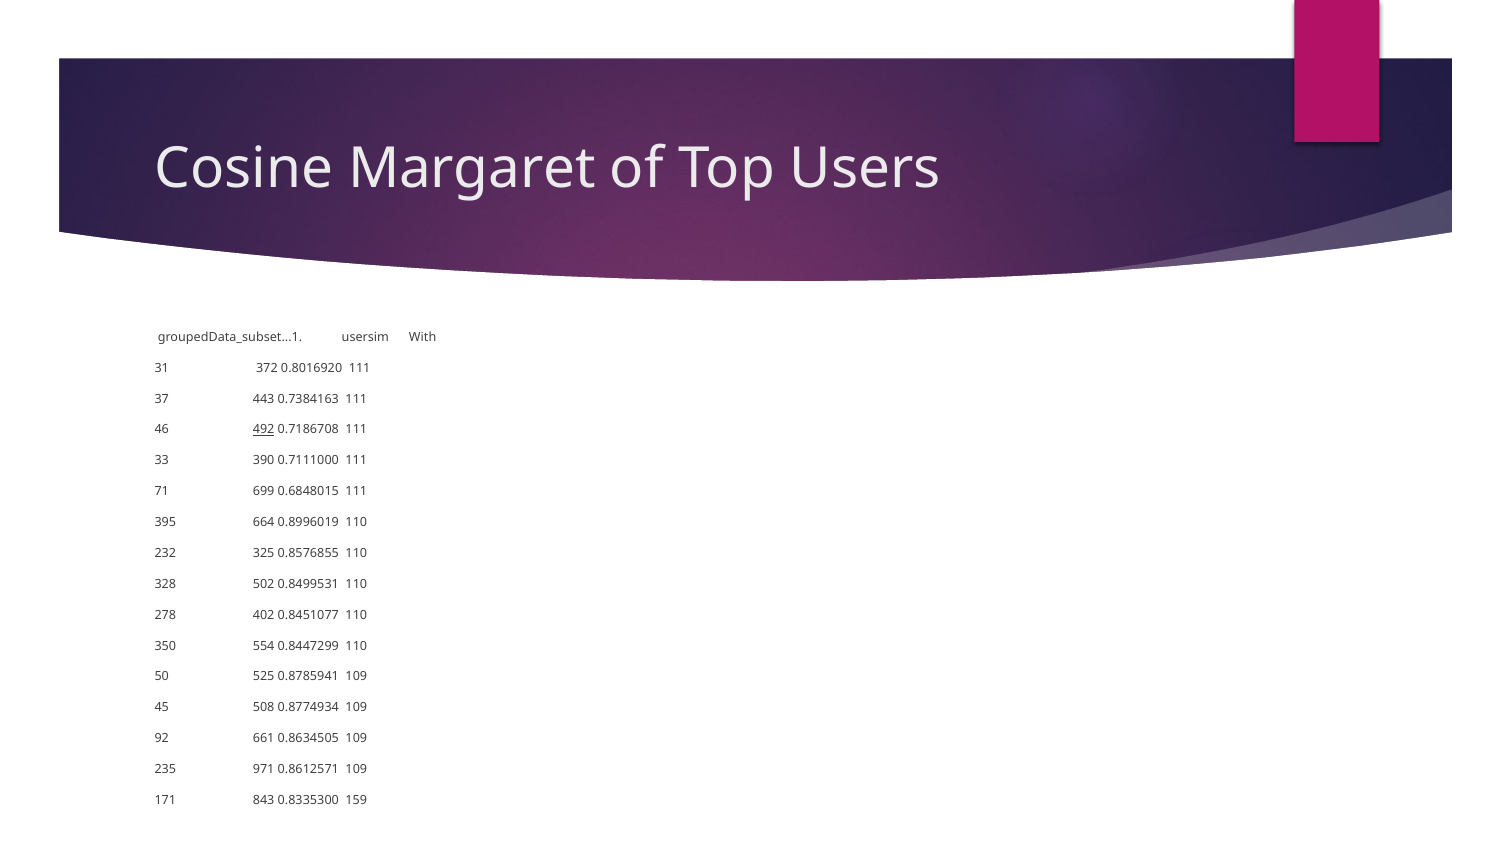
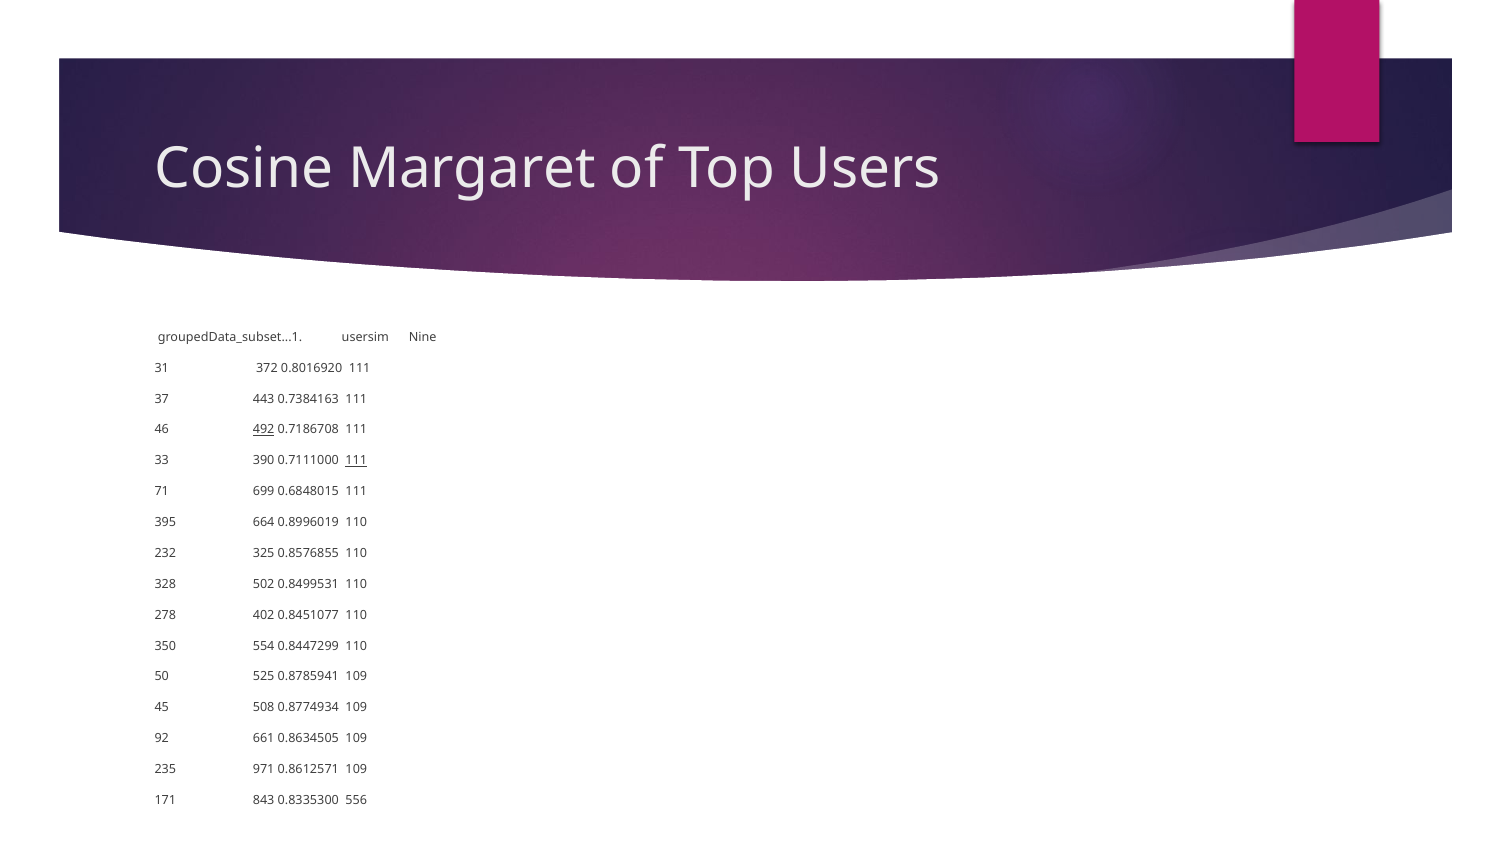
With: With -> Nine
111 at (356, 460) underline: none -> present
159: 159 -> 556
